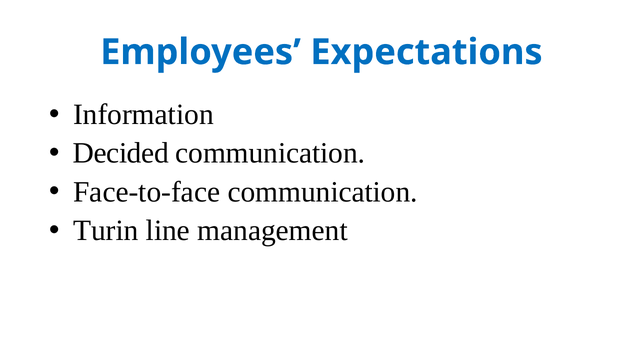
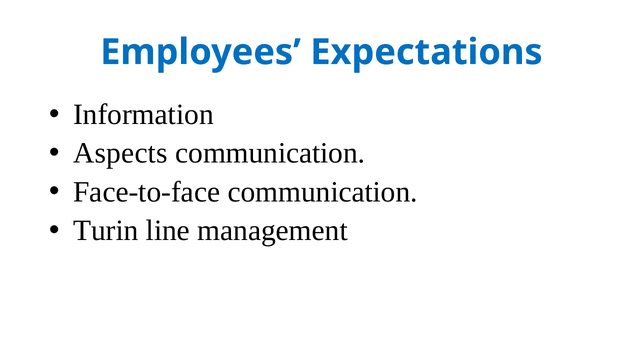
Decided: Decided -> Aspects
